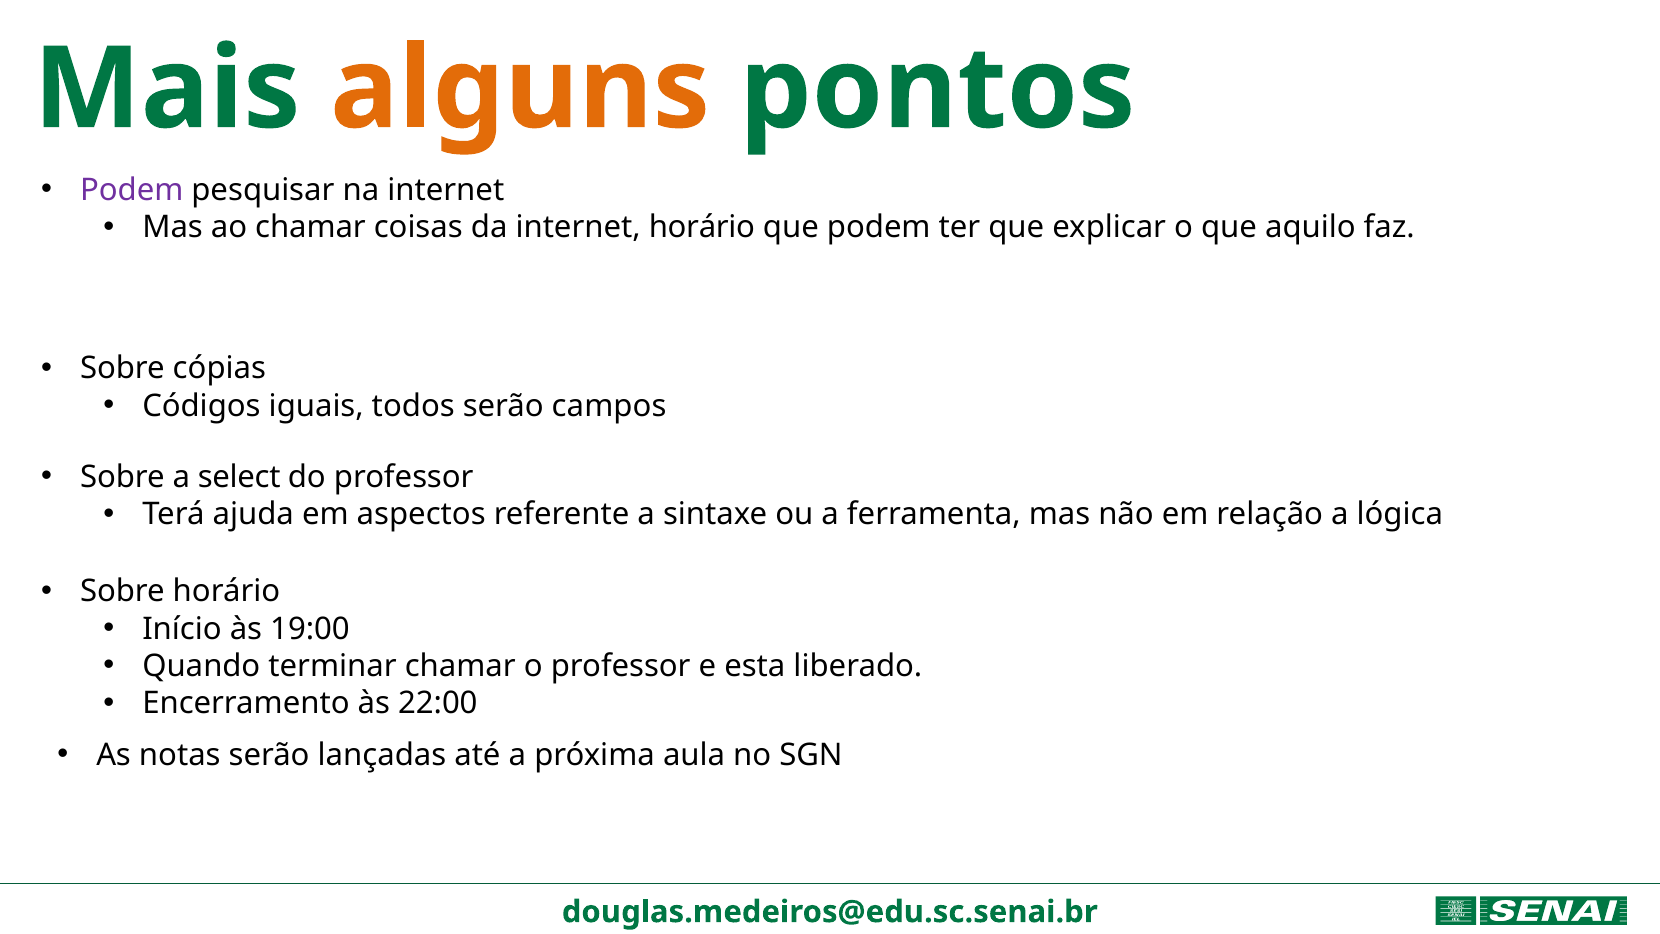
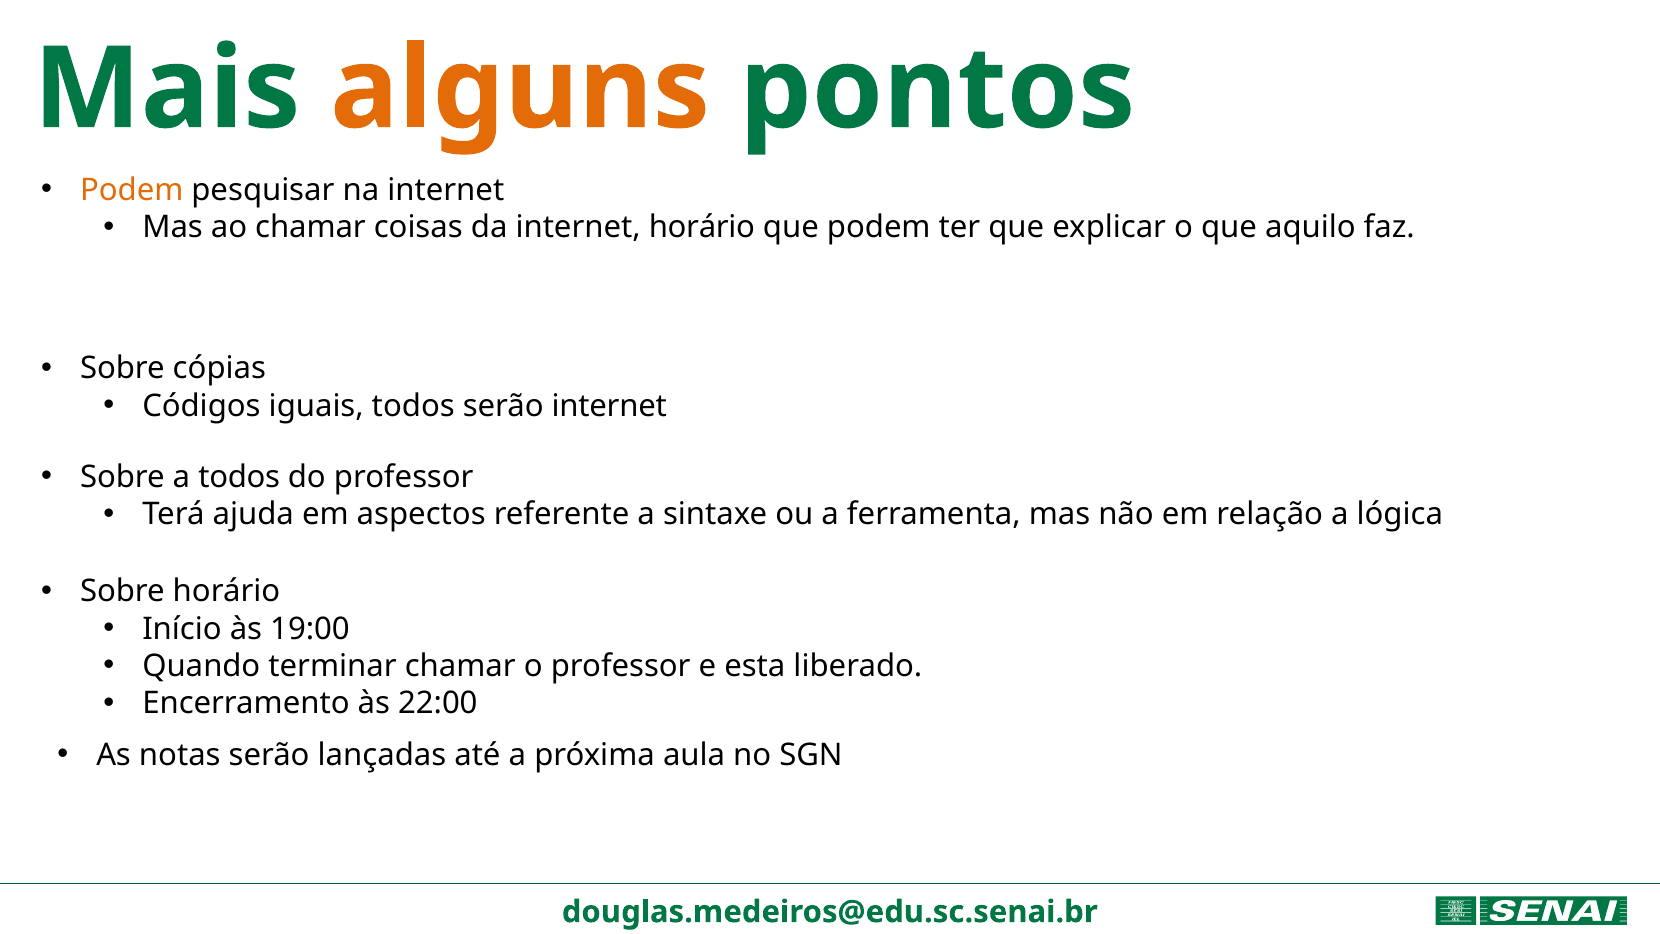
Podem at (132, 190) colour: purple -> orange
serão campos: campos -> internet
a select: select -> todos
